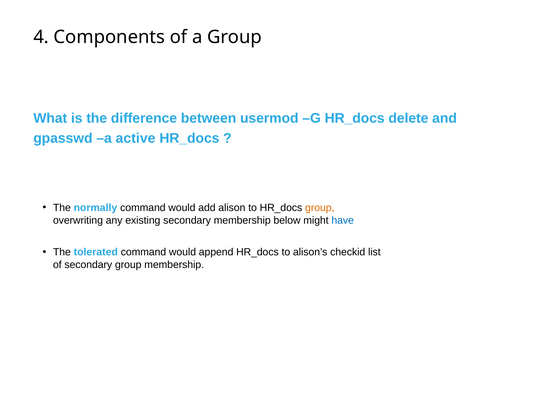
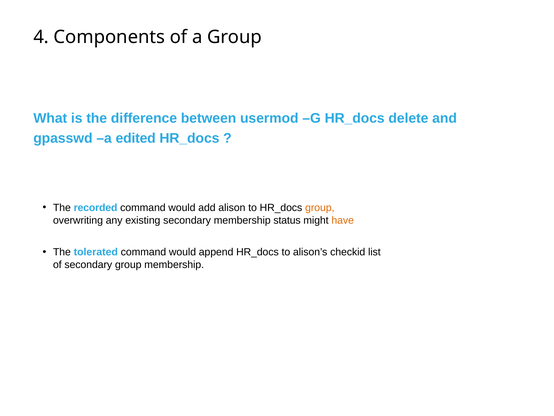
active: active -> edited
normally: normally -> recorded
below: below -> status
have colour: blue -> orange
